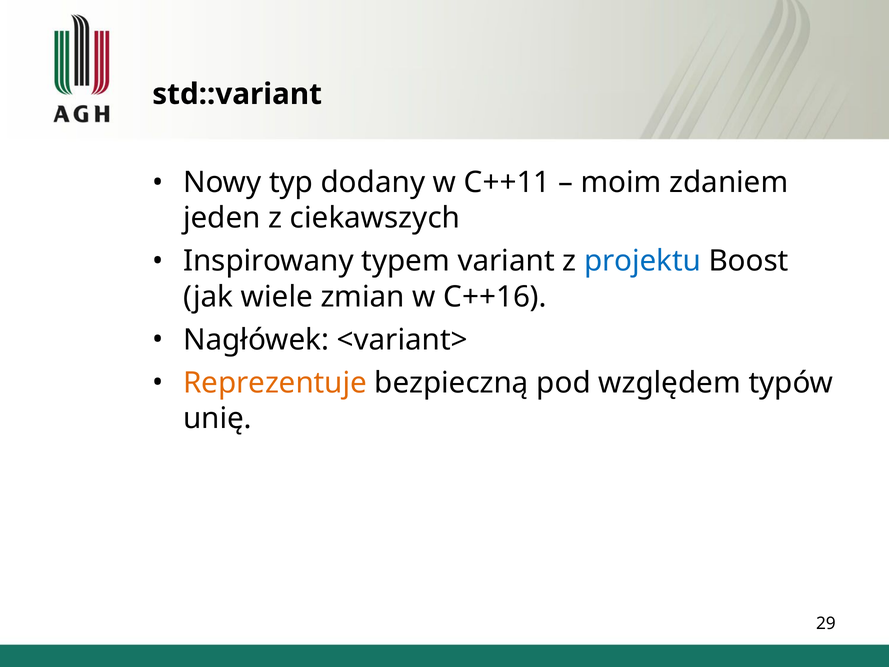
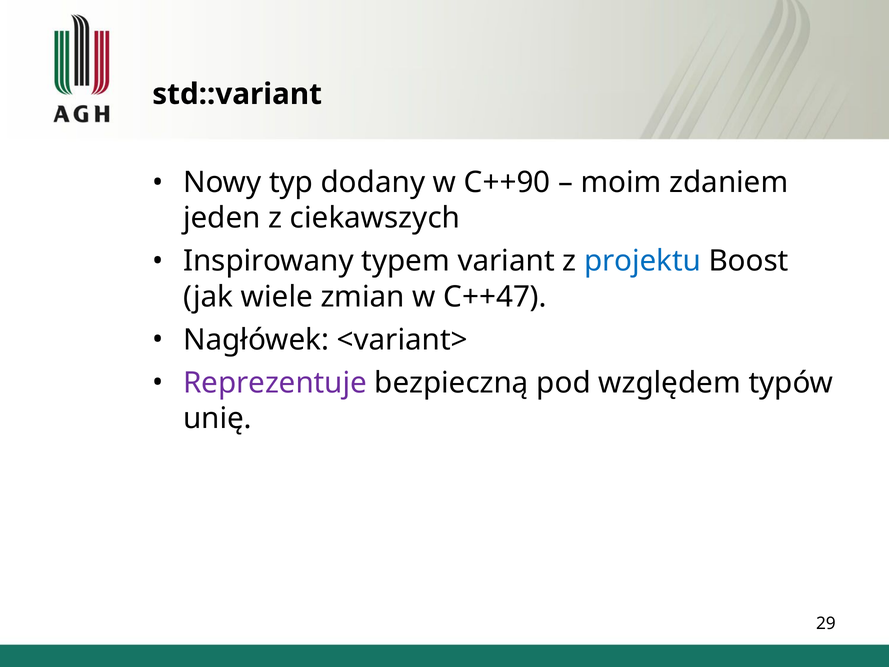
C++11: C++11 -> C++90
C++16: C++16 -> C++47
Reprezentuje colour: orange -> purple
